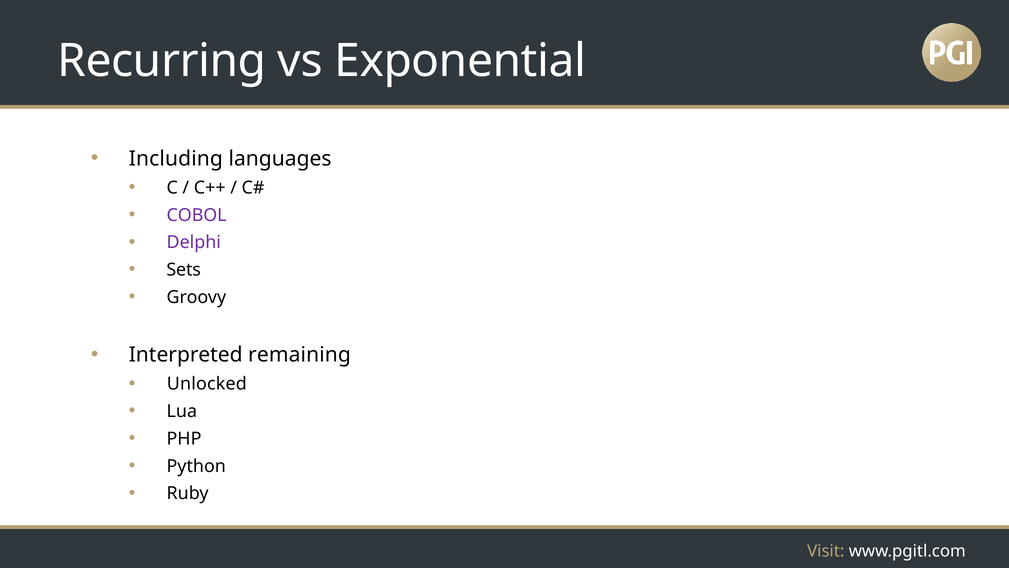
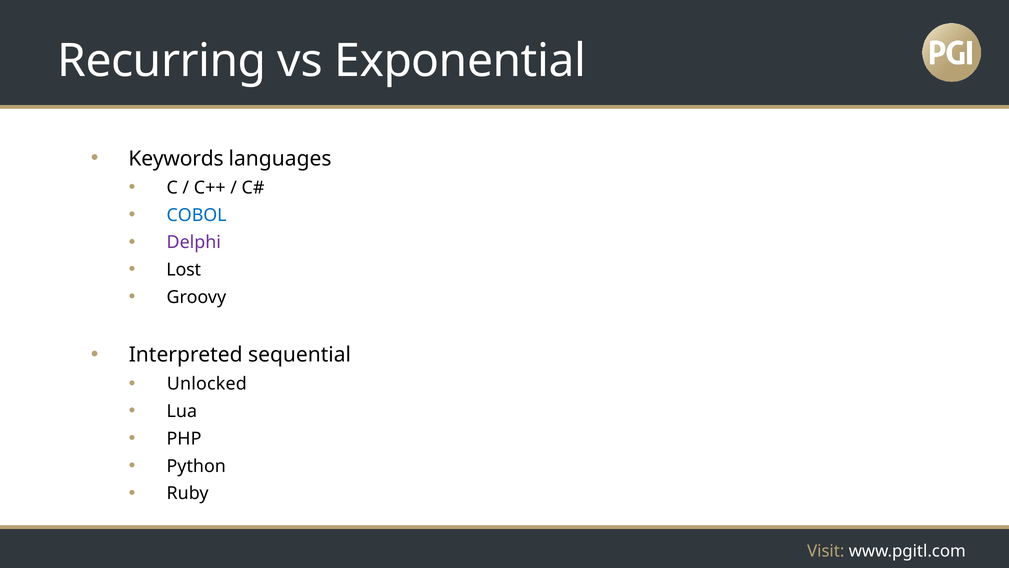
Including: Including -> Keywords
COBOL colour: purple -> blue
Sets: Sets -> Lost
remaining: remaining -> sequential
